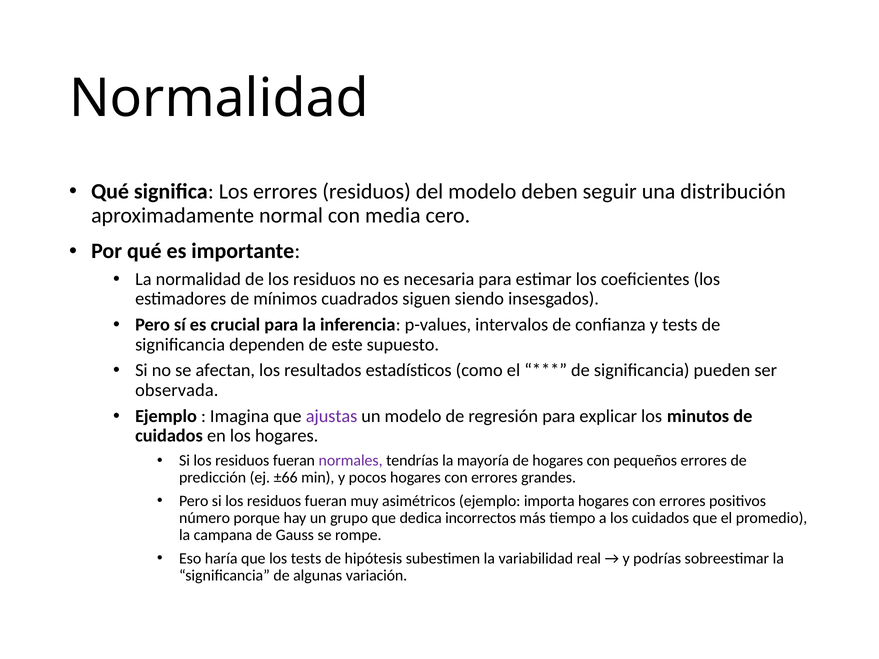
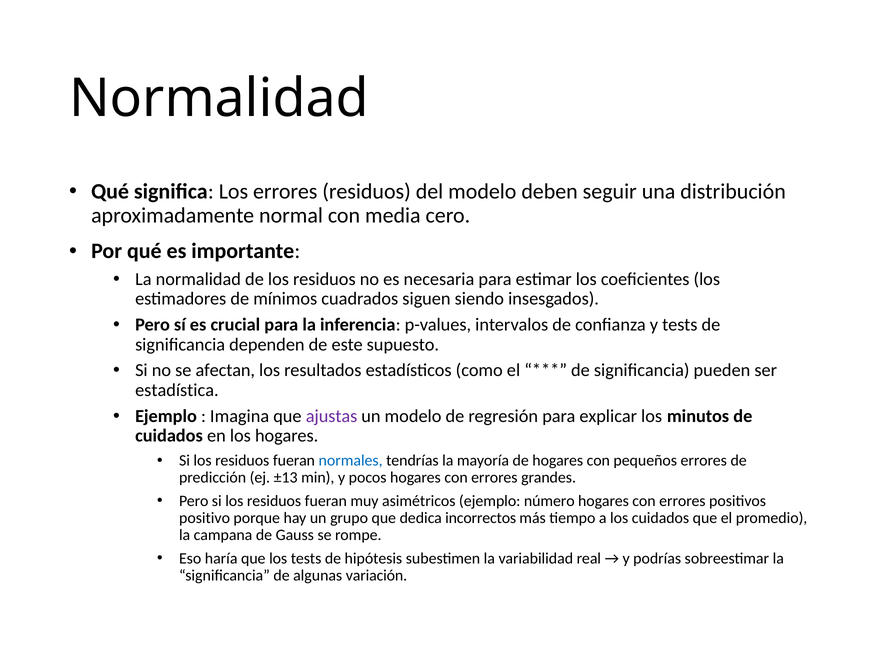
observada: observada -> estadística
normales colour: purple -> blue
±66: ±66 -> ±13
importa: importa -> número
número: número -> positivo
